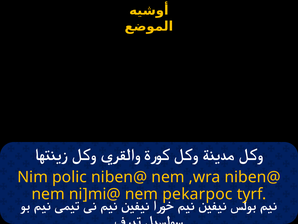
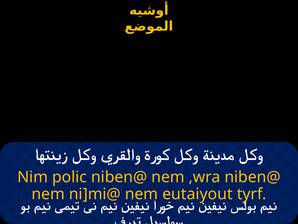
pekarpoc: pekarpoc -> eutaiyout
